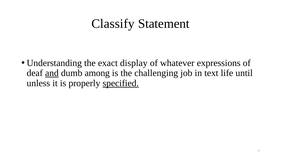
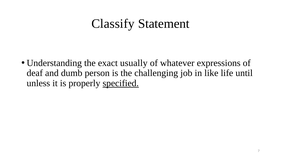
display: display -> usually
and underline: present -> none
among: among -> person
text: text -> like
